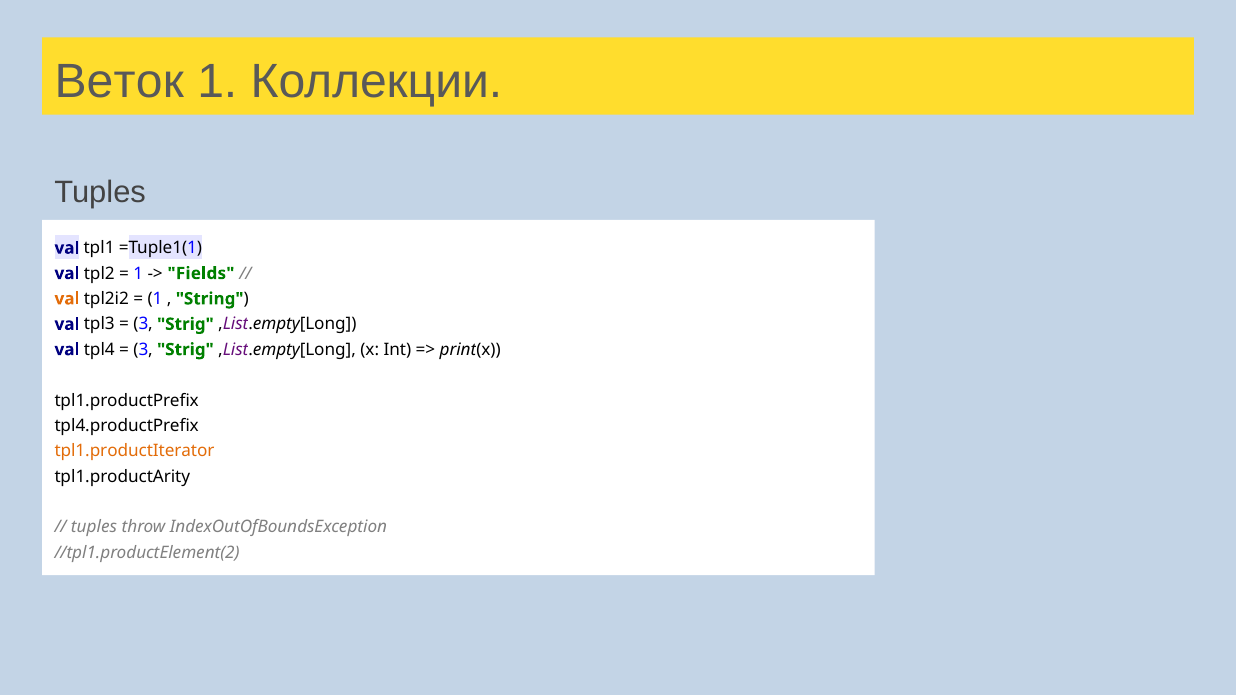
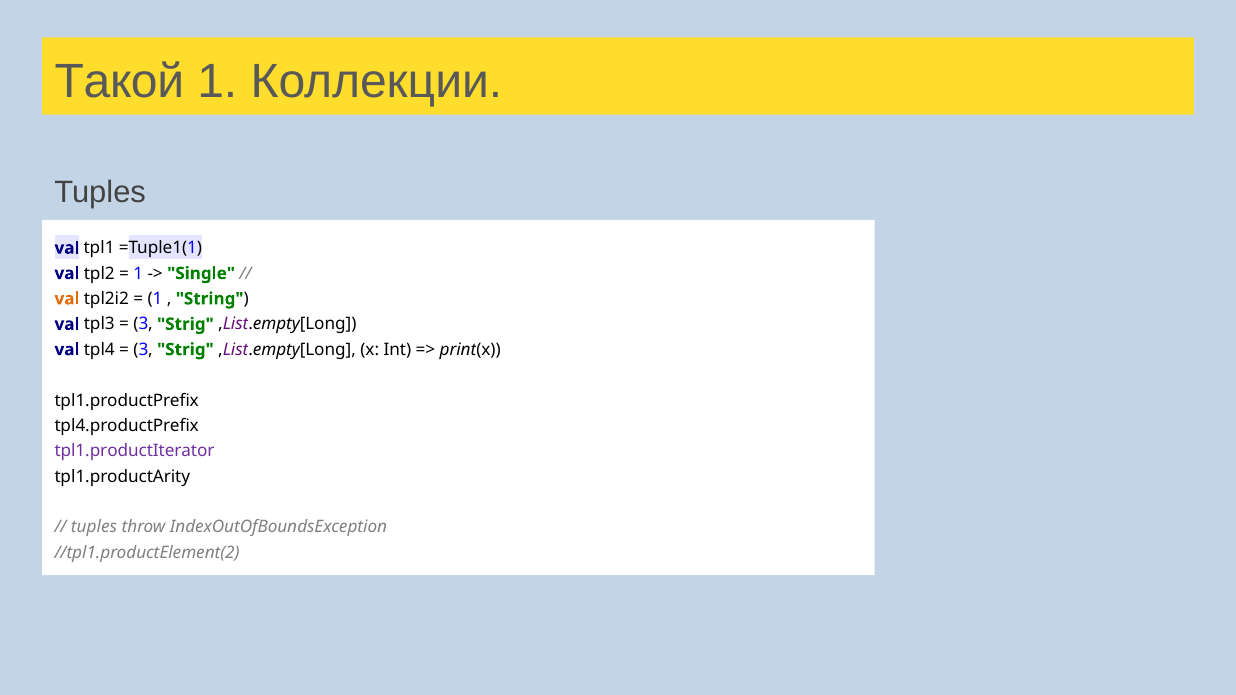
Веток: Веток -> Такой
Fields: Fields -> Single
tpl1.productIterator colour: orange -> purple
